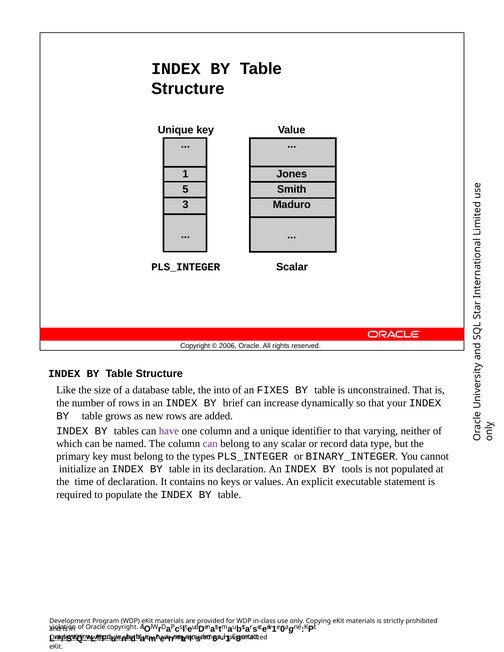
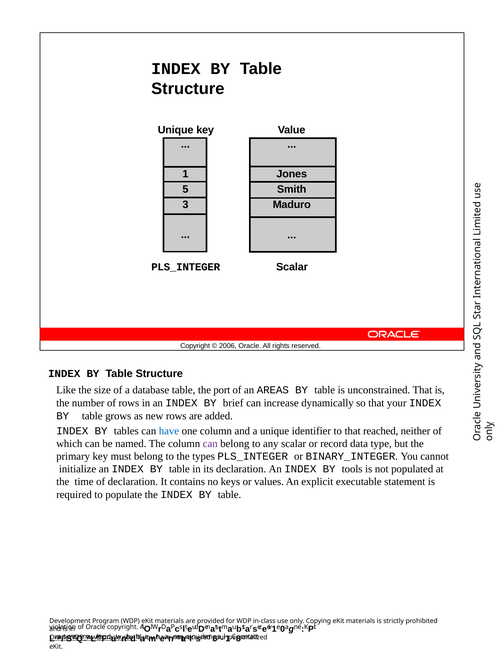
into: into -> port
FIXES: FIXES -> AREAS
have at (169, 431) colour: purple -> blue
varying: varying -> reached
